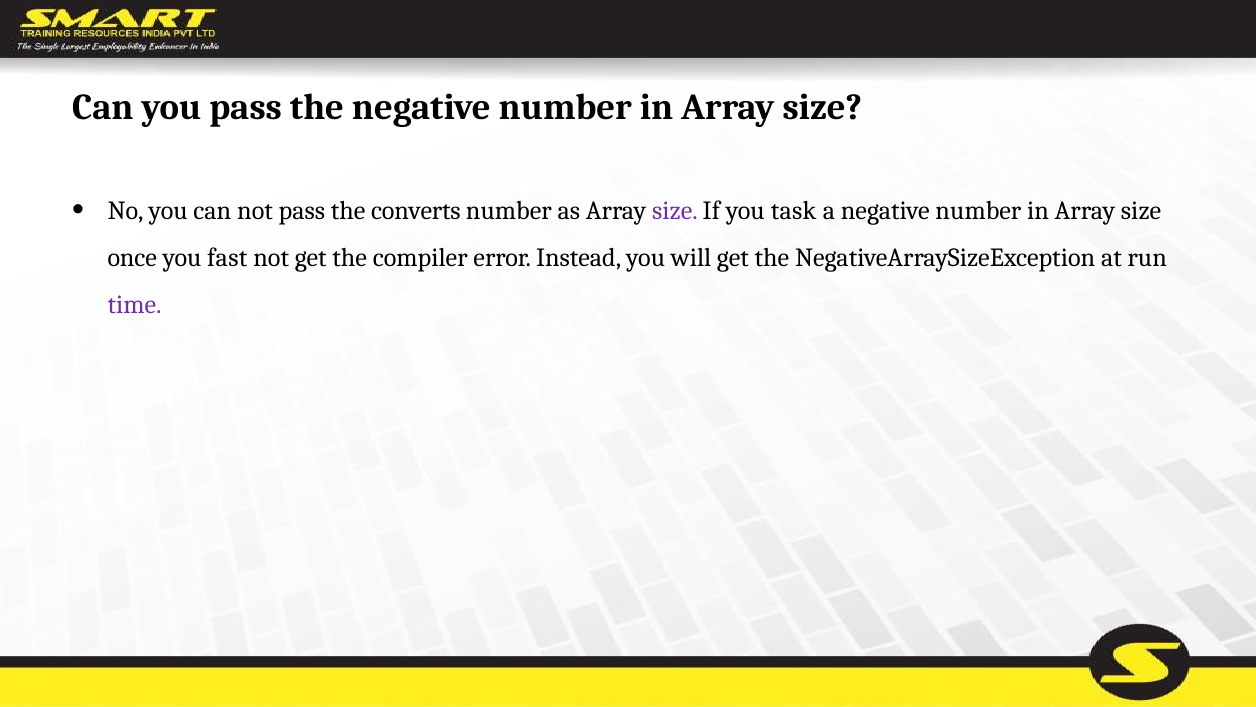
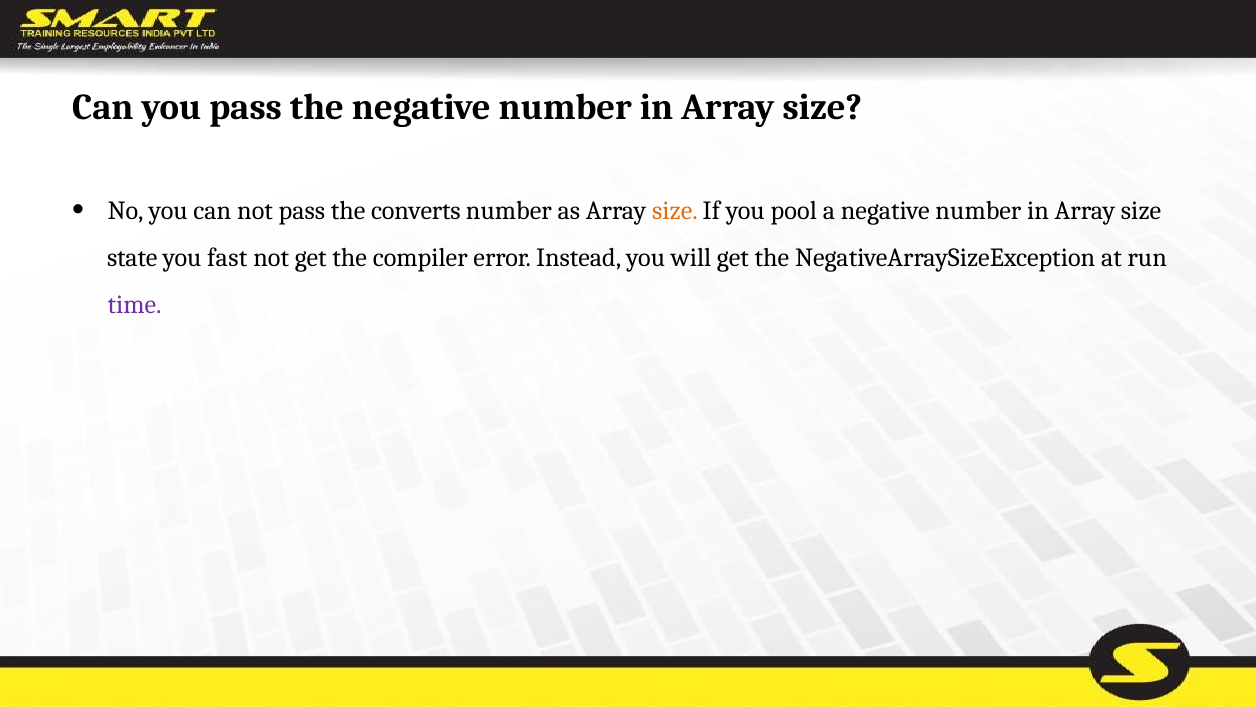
size at (675, 211) colour: purple -> orange
task: task -> pool
once: once -> state
